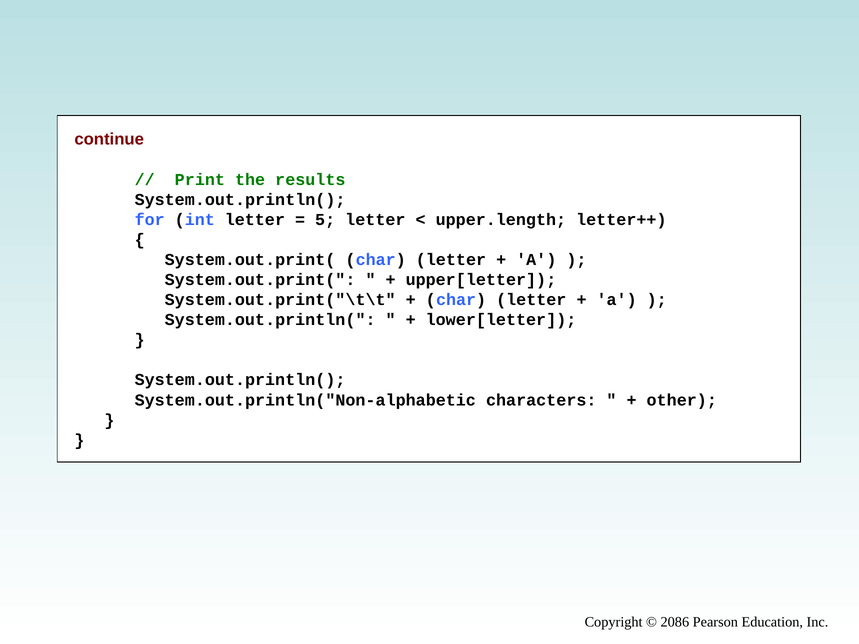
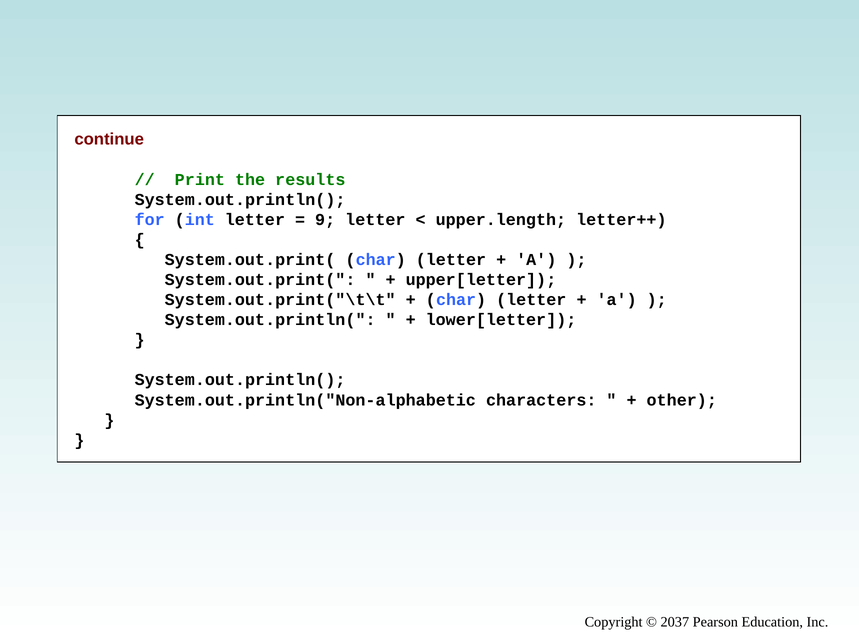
5: 5 -> 9
2086: 2086 -> 2037
